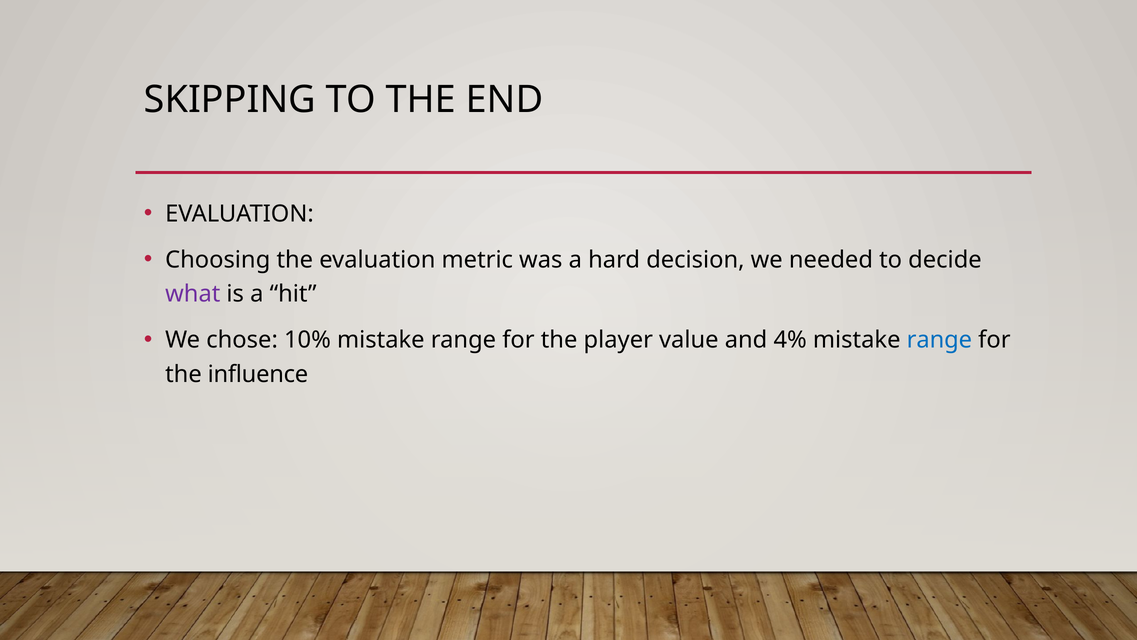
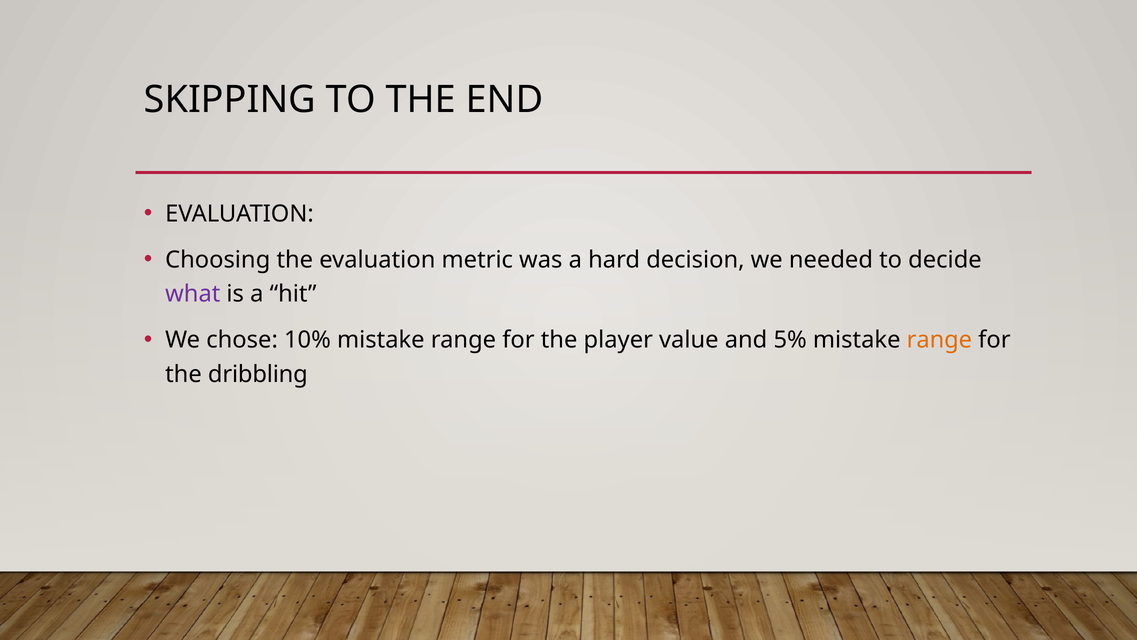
4%: 4% -> 5%
range at (939, 340) colour: blue -> orange
influence: influence -> dribbling
